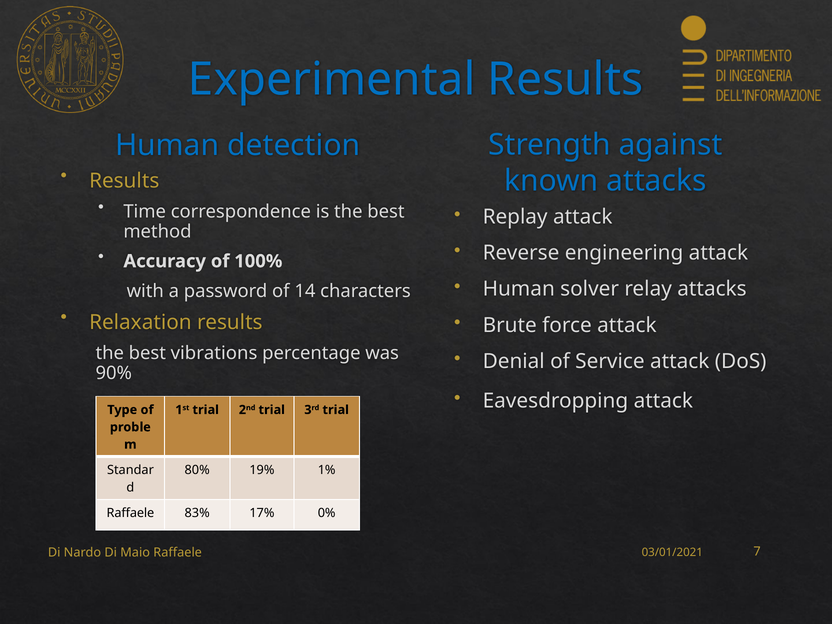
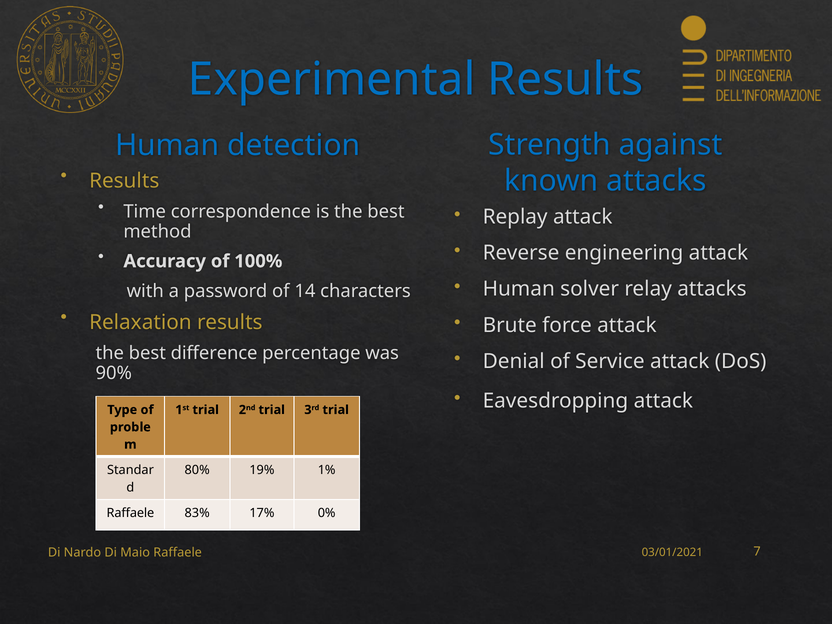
vibrations: vibrations -> difference
